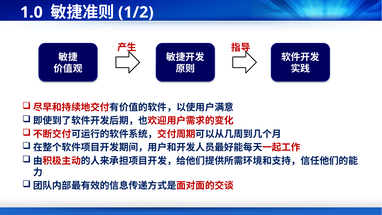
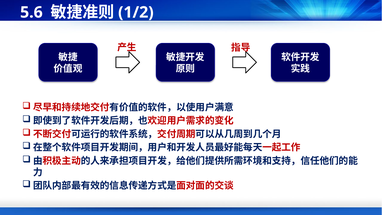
1.0: 1.0 -> 5.6
